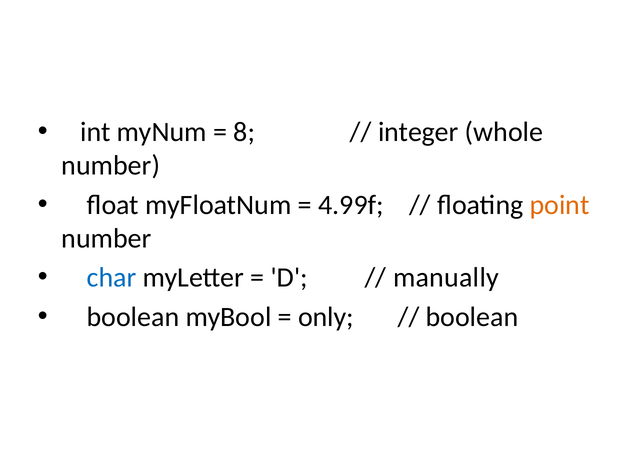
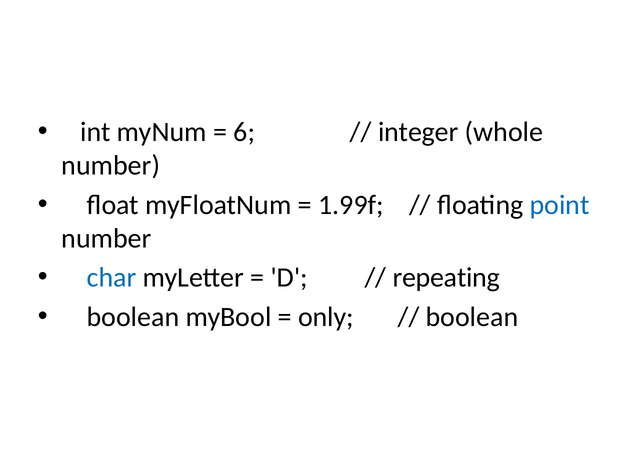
8: 8 -> 6
4.99f: 4.99f -> 1.99f
point colour: orange -> blue
manually: manually -> repeating
